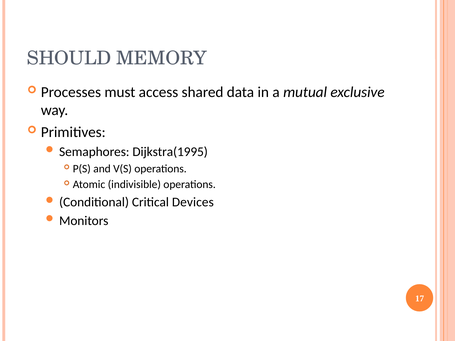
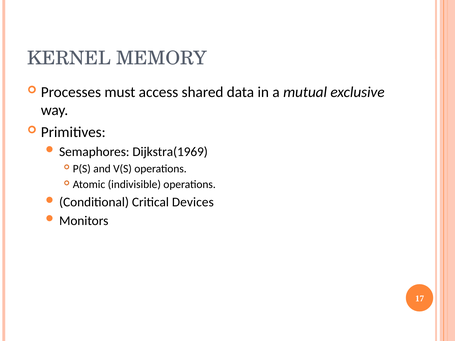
SHOULD: SHOULD -> KERNEL
Dijkstra(1995: Dijkstra(1995 -> Dijkstra(1969
